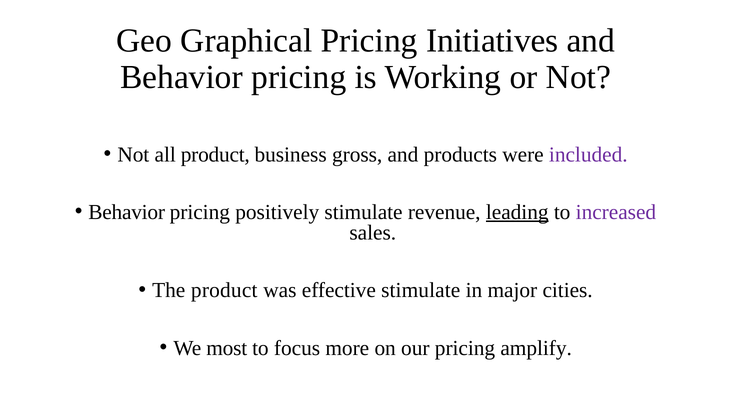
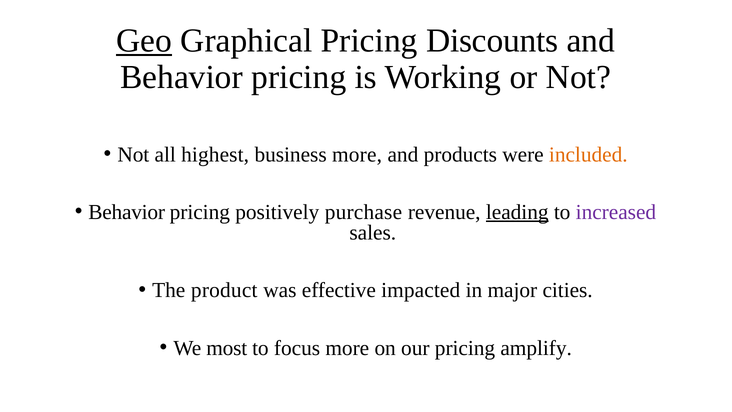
Geo underline: none -> present
Initiatives: Initiatives -> Discounts
all product: product -> highest
business gross: gross -> more
included colour: purple -> orange
positively stimulate: stimulate -> purchase
effective stimulate: stimulate -> impacted
